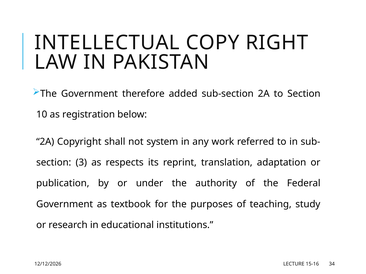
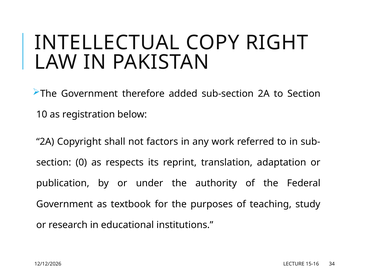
system: system -> factors
3: 3 -> 0
